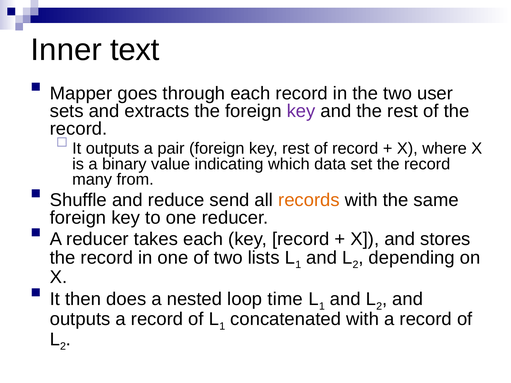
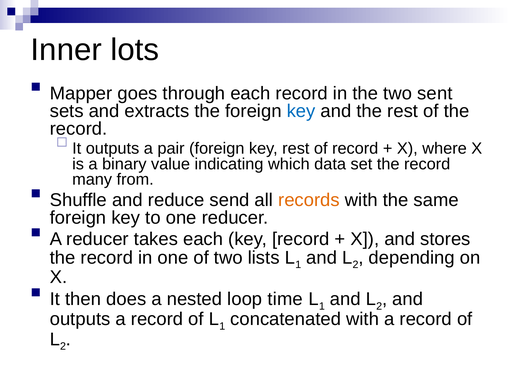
text: text -> lots
user: user -> sent
key at (301, 111) colour: purple -> blue
